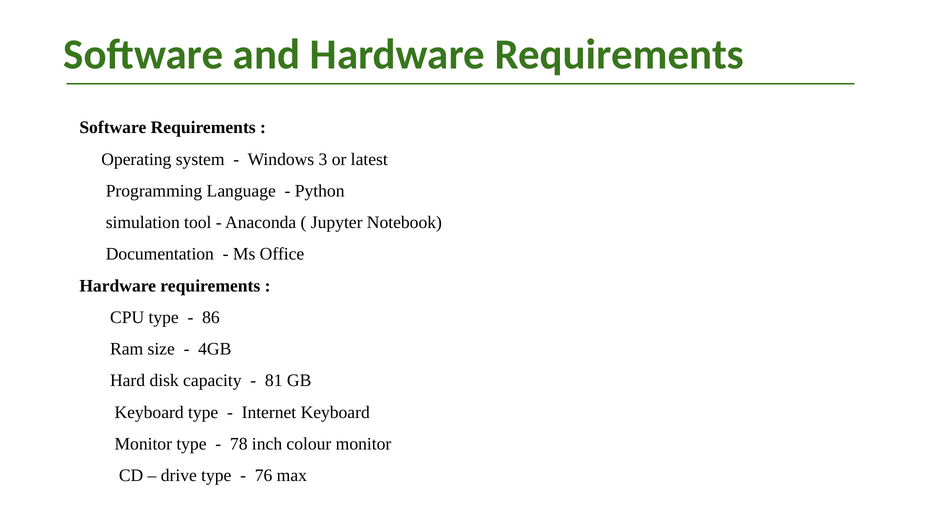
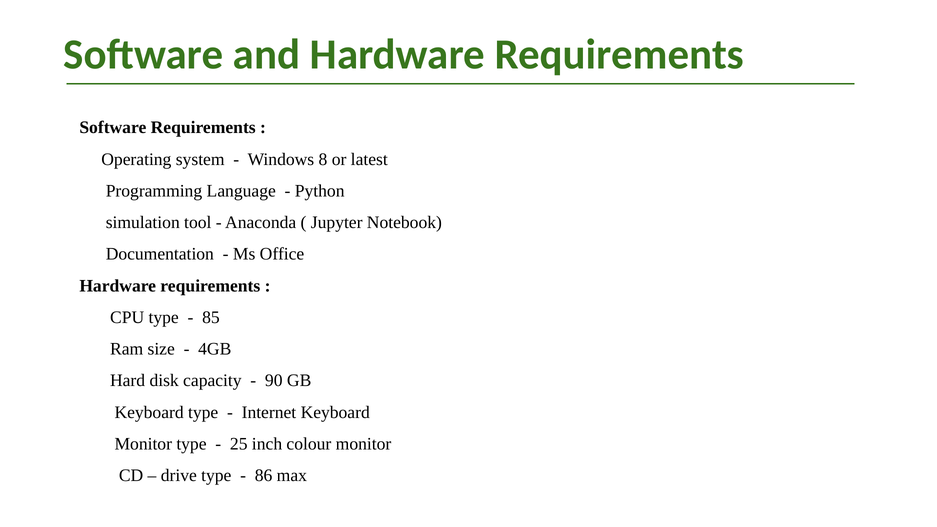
3: 3 -> 8
86: 86 -> 85
81: 81 -> 90
78: 78 -> 25
76: 76 -> 86
